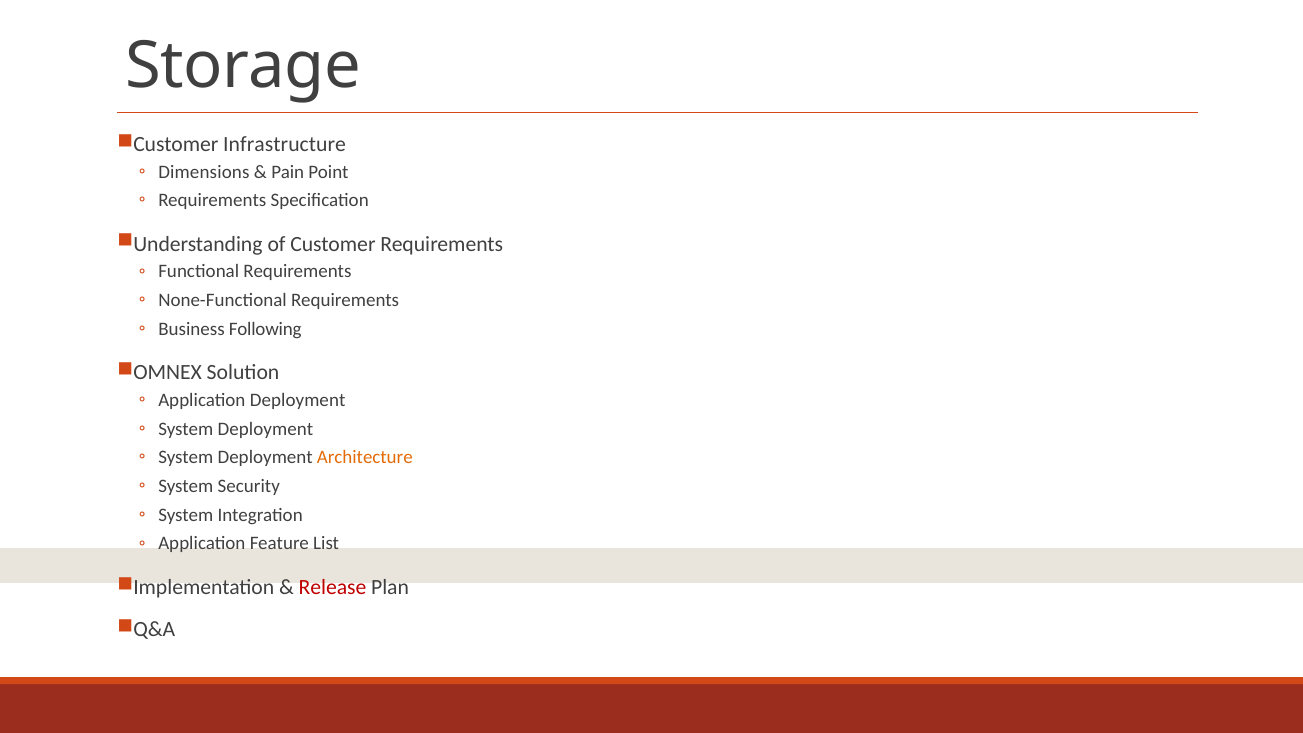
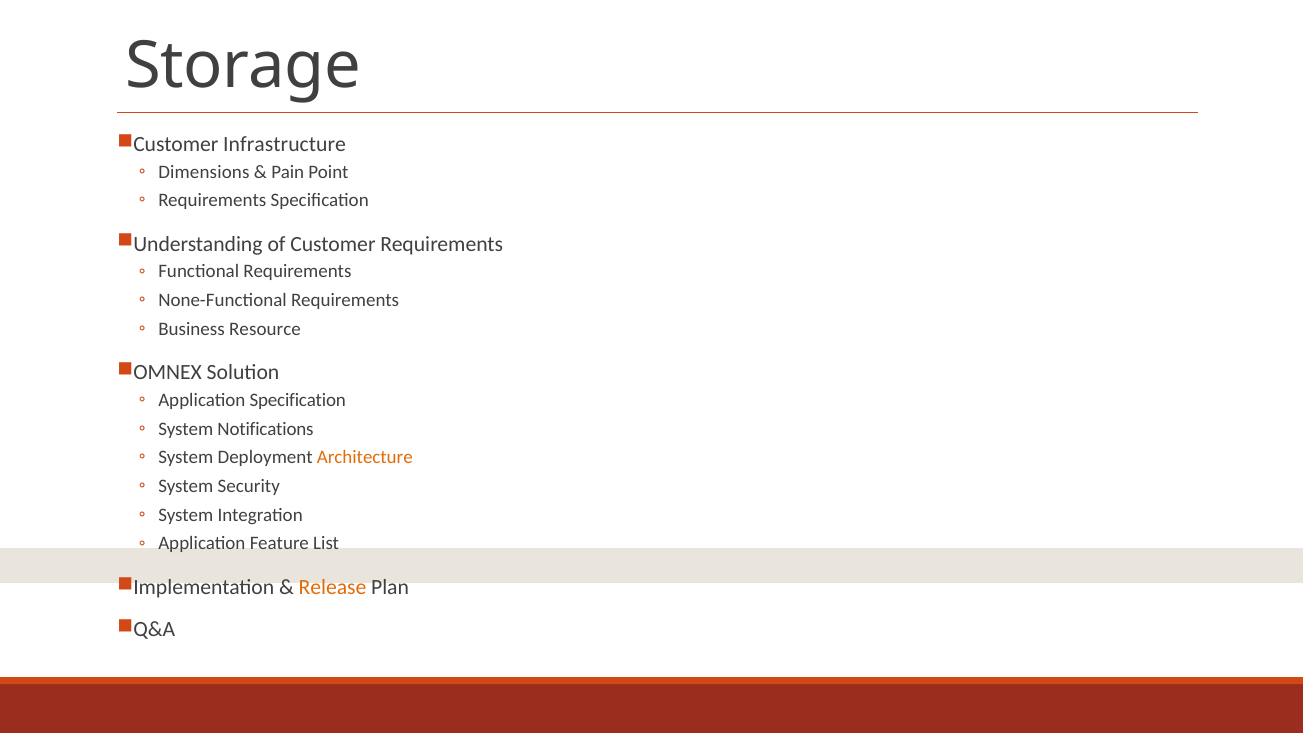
Following: Following -> Resource
Application Deployment: Deployment -> Specification
Deployment at (265, 429): Deployment -> Notifications
Release colour: red -> orange
